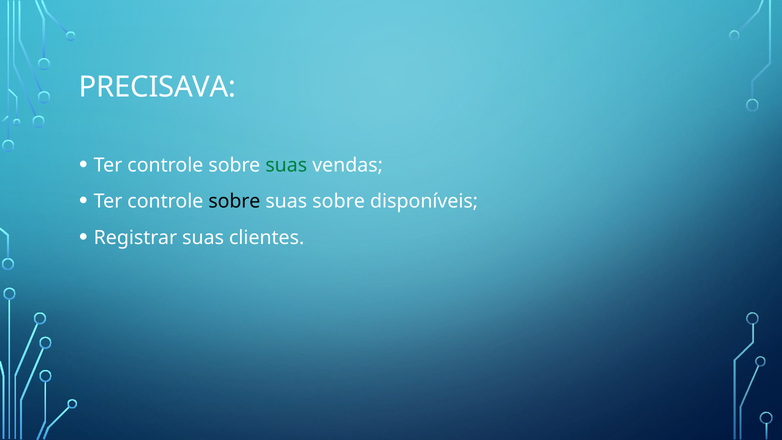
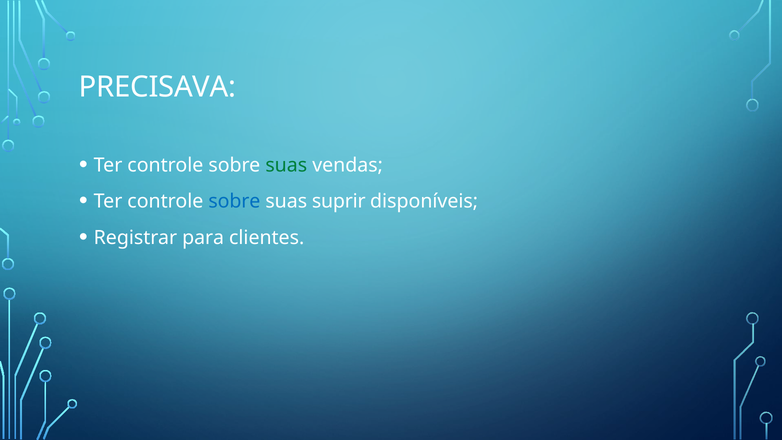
sobre at (234, 201) colour: black -> blue
suas sobre: sobre -> suprir
Registrar suas: suas -> para
